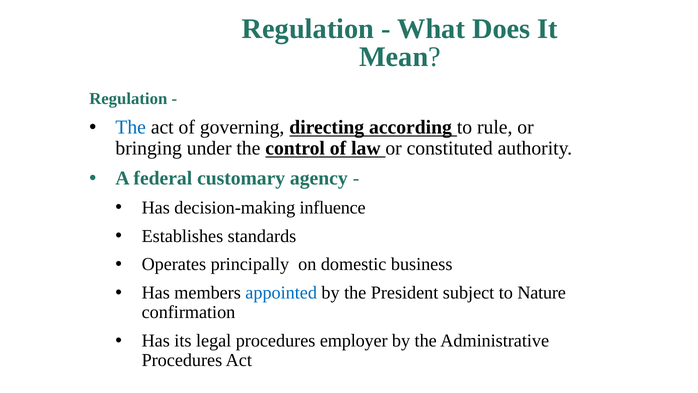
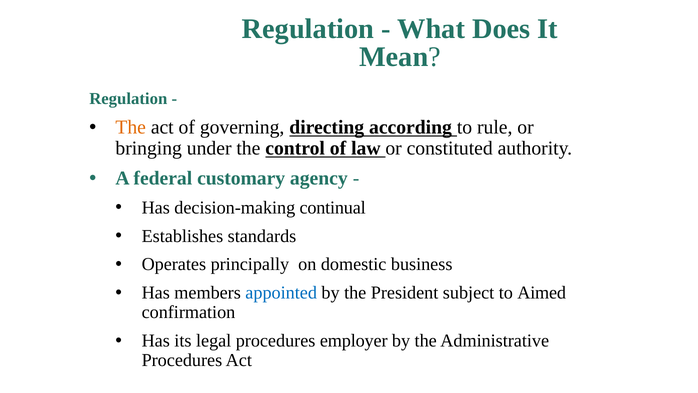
The at (131, 127) colour: blue -> orange
influence: influence -> continual
Nature: Nature -> Aimed
